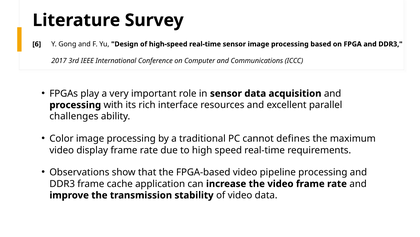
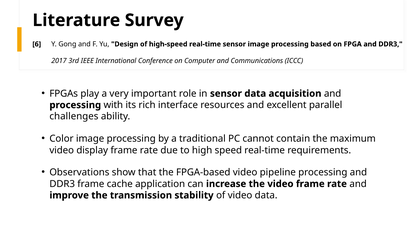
defines: defines -> contain
